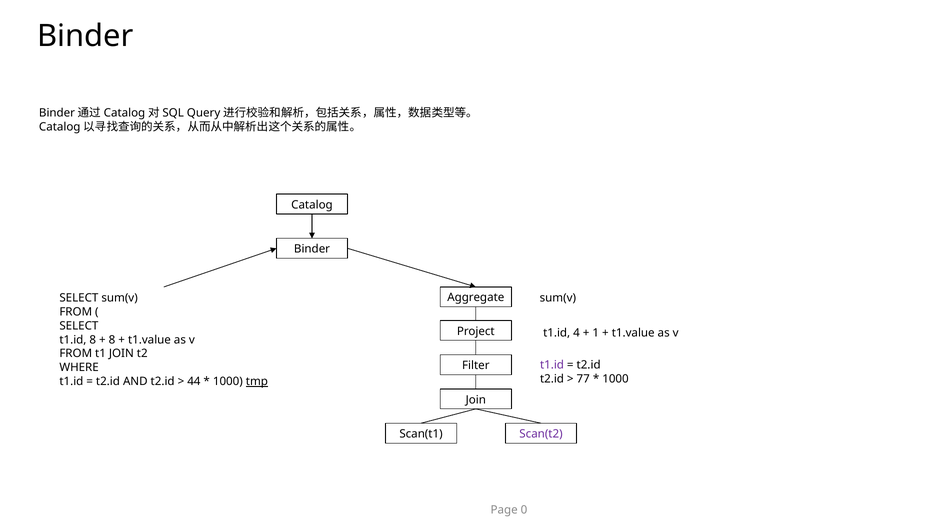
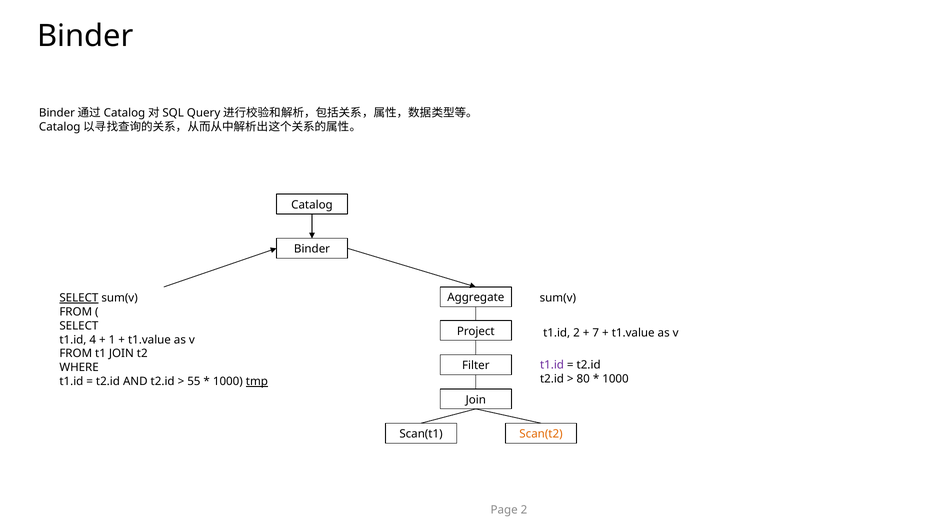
SELECT at (79, 298) underline: none -> present
t1.id 4: 4 -> 2
1: 1 -> 7
t1.id 8: 8 -> 4
8 at (112, 340): 8 -> 1
77: 77 -> 80
44: 44 -> 55
Scan(t2 colour: purple -> orange
Page 0: 0 -> 2
